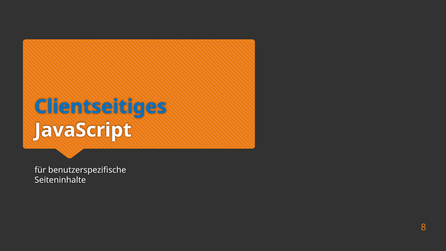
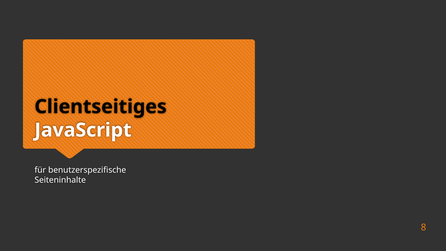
Clientseitiges colour: blue -> black
